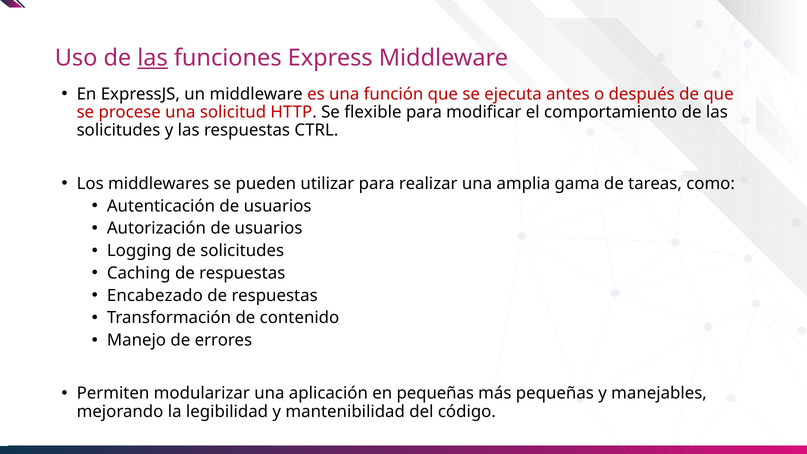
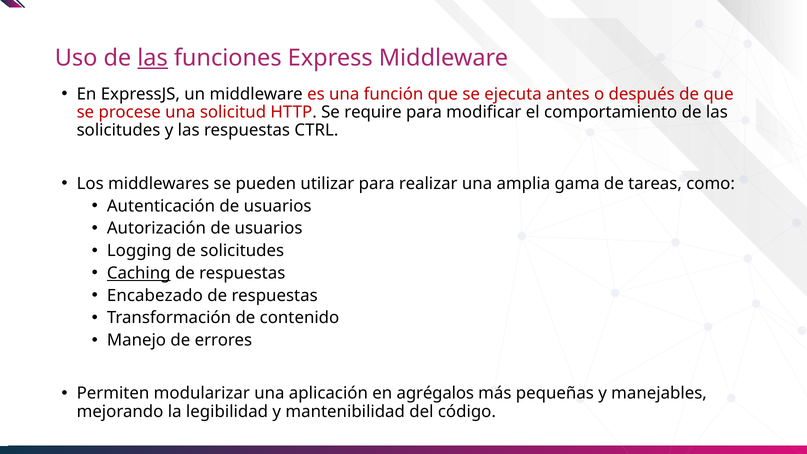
flexible: flexible -> require
Caching underline: none -> present
en pequeñas: pequeñas -> agrégalos
